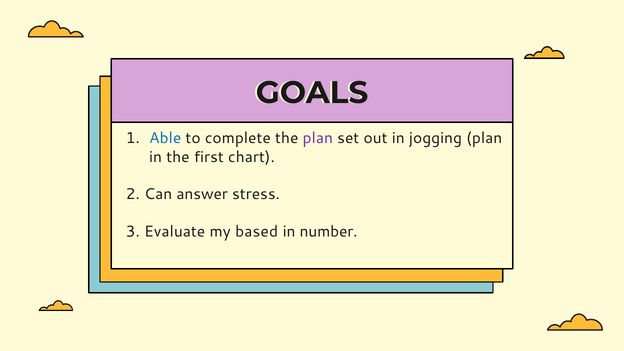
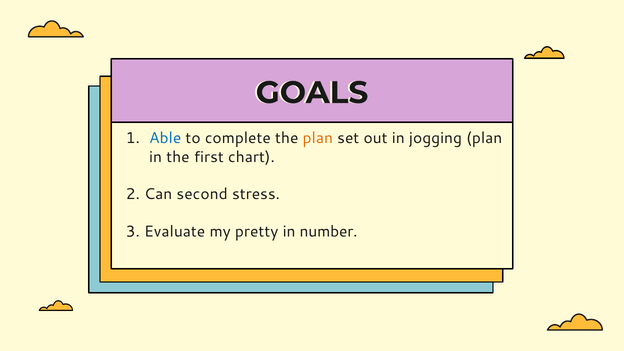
plan at (318, 138) colour: purple -> orange
answer: answer -> second
based: based -> pretty
